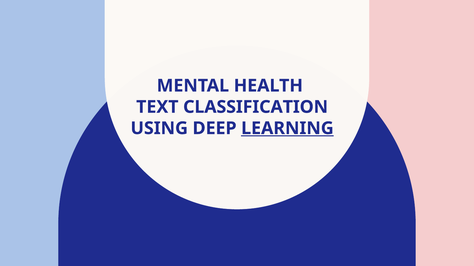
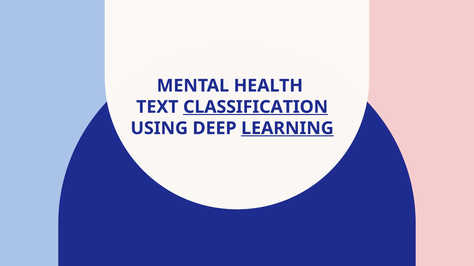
CLASSIFICATION underline: none -> present
